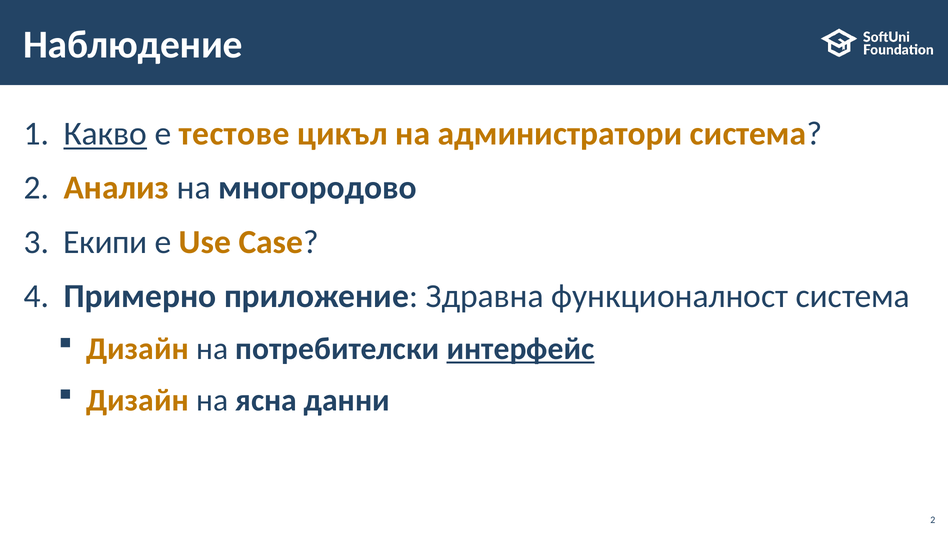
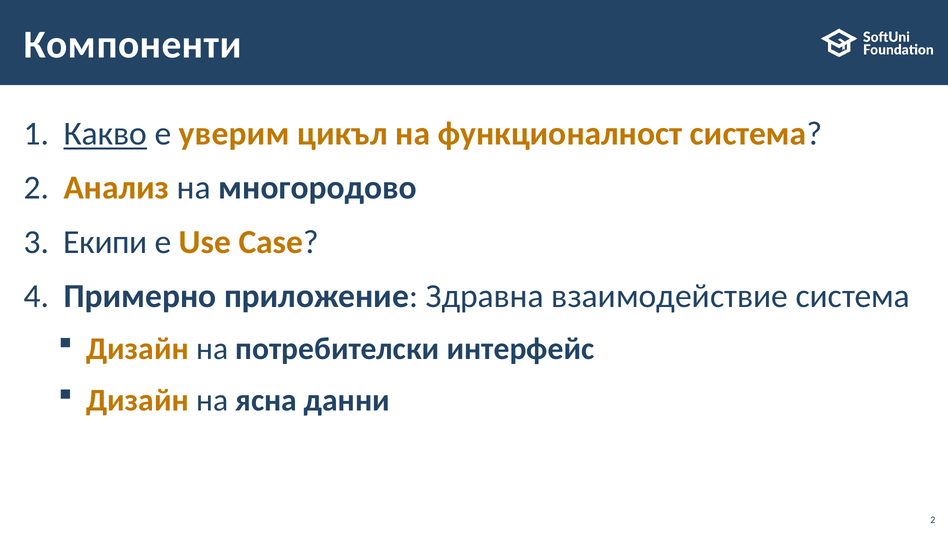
Наблюдение: Наблюдение -> Компоненти
тестове: тестове -> уверим
администратори: администратори -> функционалност
функционалност: функционалност -> взаимодействие
интерфейс underline: present -> none
